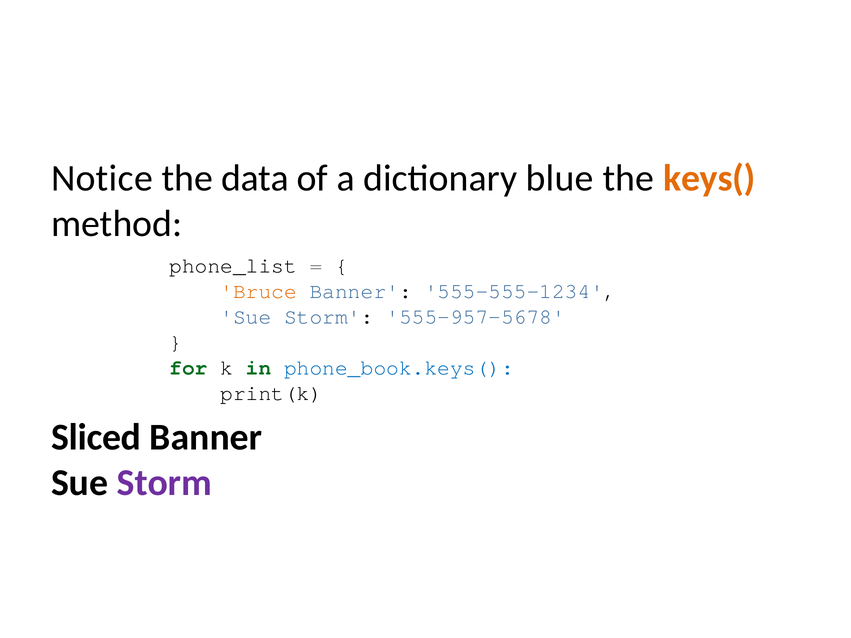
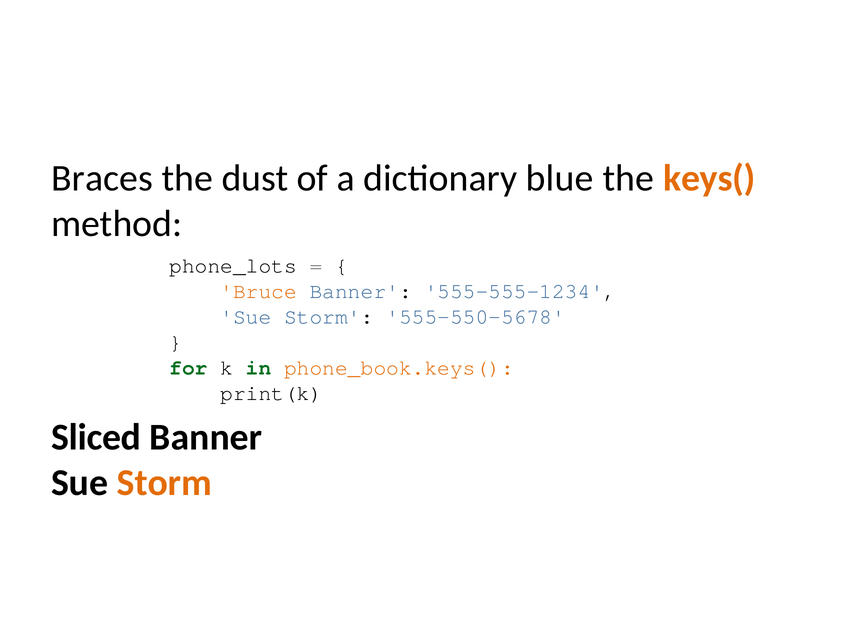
Notice: Notice -> Braces
data: data -> dust
phone_list: phone_list -> phone_lots
555-957-5678: 555-957-5678 -> 555-550-5678
phone_book.keys( colour: blue -> orange
Storm at (164, 483) colour: purple -> orange
